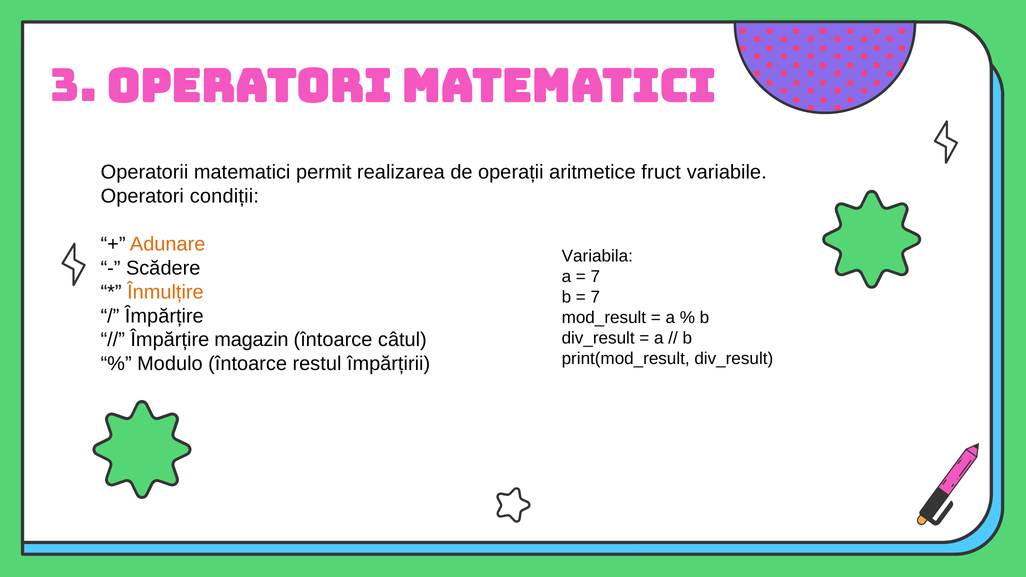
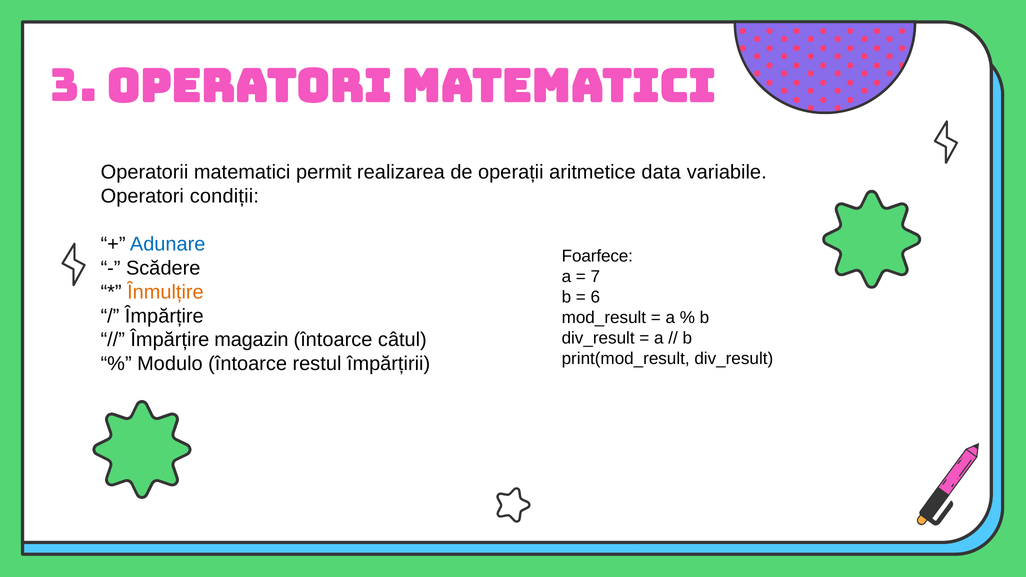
fruct: fruct -> data
Adunare colour: orange -> blue
Variabila: Variabila -> Foarfece
7 at (595, 297): 7 -> 6
